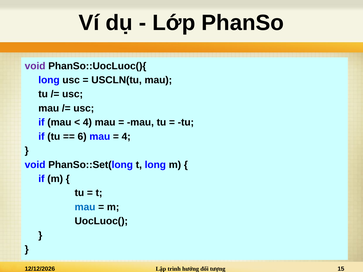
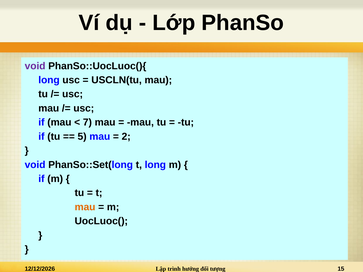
4 at (87, 122): 4 -> 7
6: 6 -> 5
4 at (126, 137): 4 -> 2
mau at (85, 207) colour: blue -> orange
